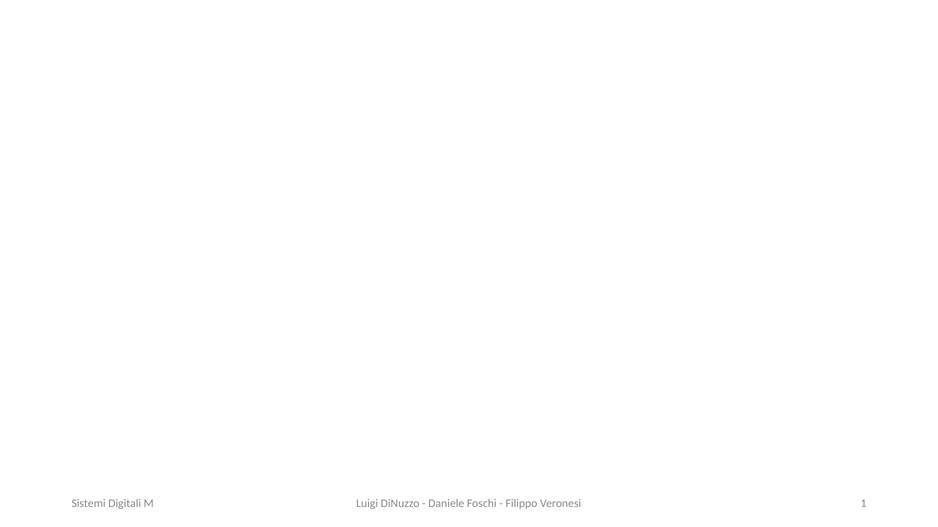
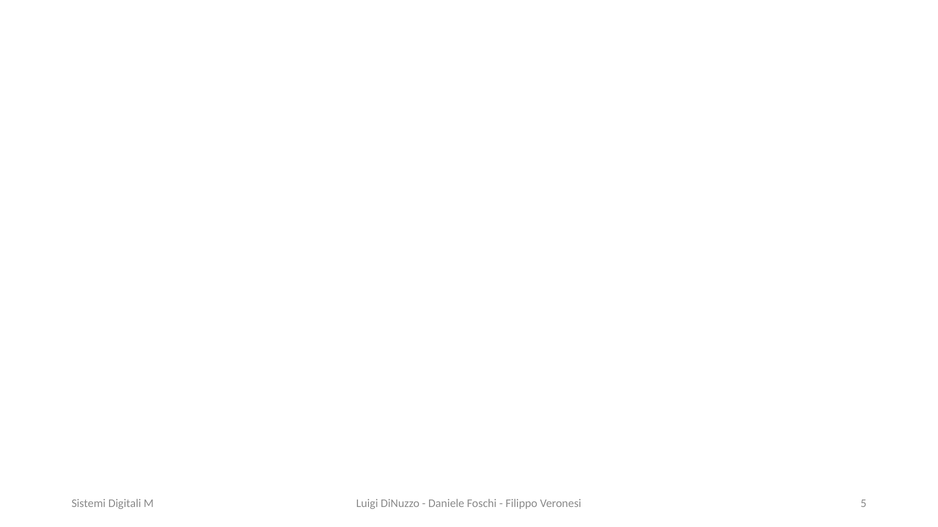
1: 1 -> 5
